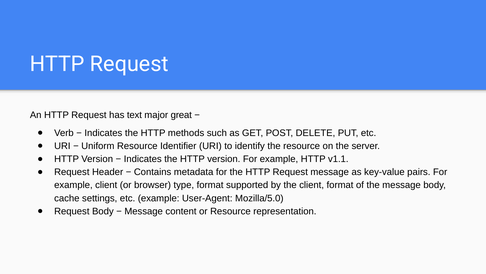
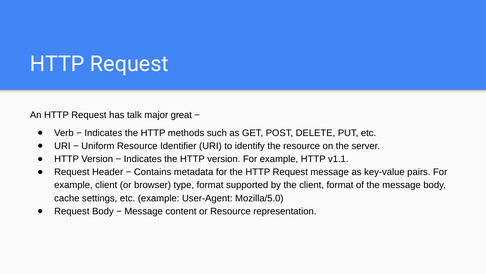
text: text -> talk
